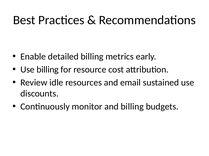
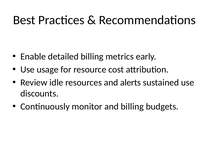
Use billing: billing -> usage
email: email -> alerts
